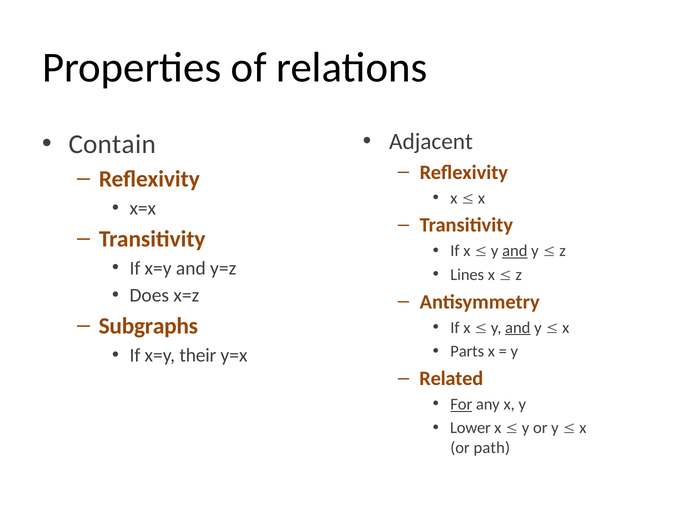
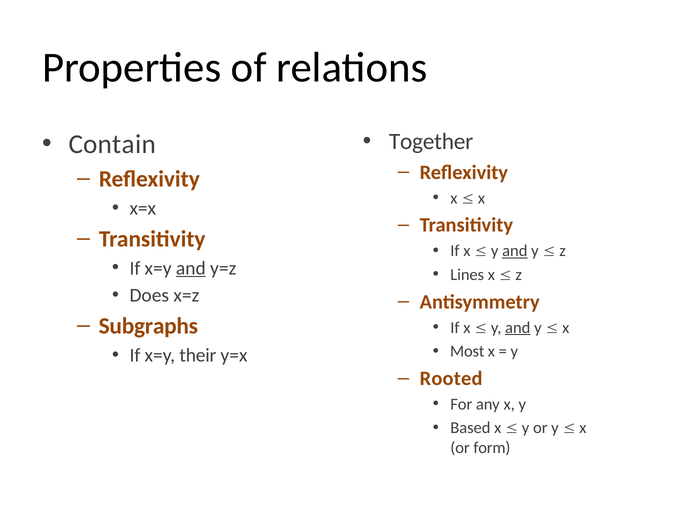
Adjacent: Adjacent -> Together
and at (191, 268) underline: none -> present
Parts: Parts -> Most
Related: Related -> Rooted
For underline: present -> none
Lower: Lower -> Based
path: path -> form
